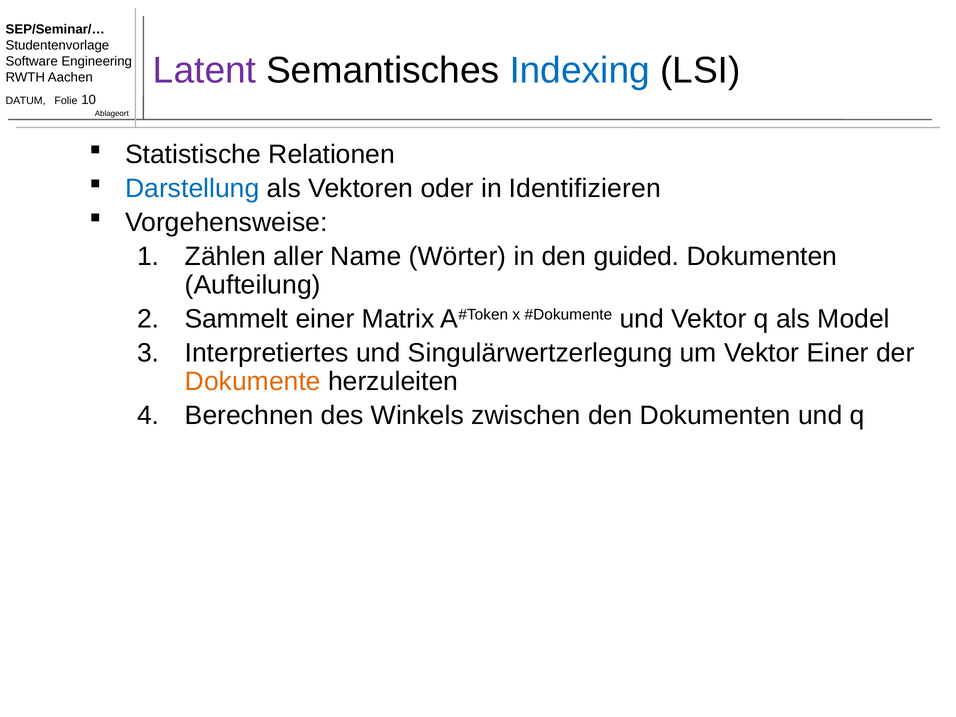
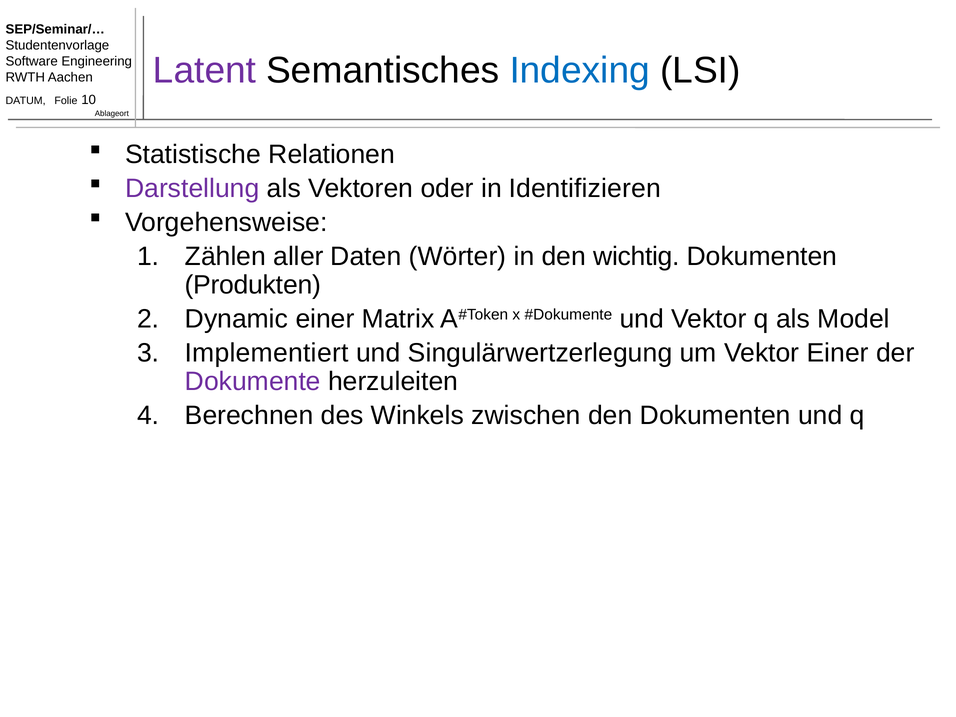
Darstellung colour: blue -> purple
Name: Name -> Daten
guided: guided -> wichtig
Aufteilung: Aufteilung -> Produkten
Sammelt: Sammelt -> Dynamic
Interpretiertes: Interpretiertes -> Implementiert
Dokumente colour: orange -> purple
